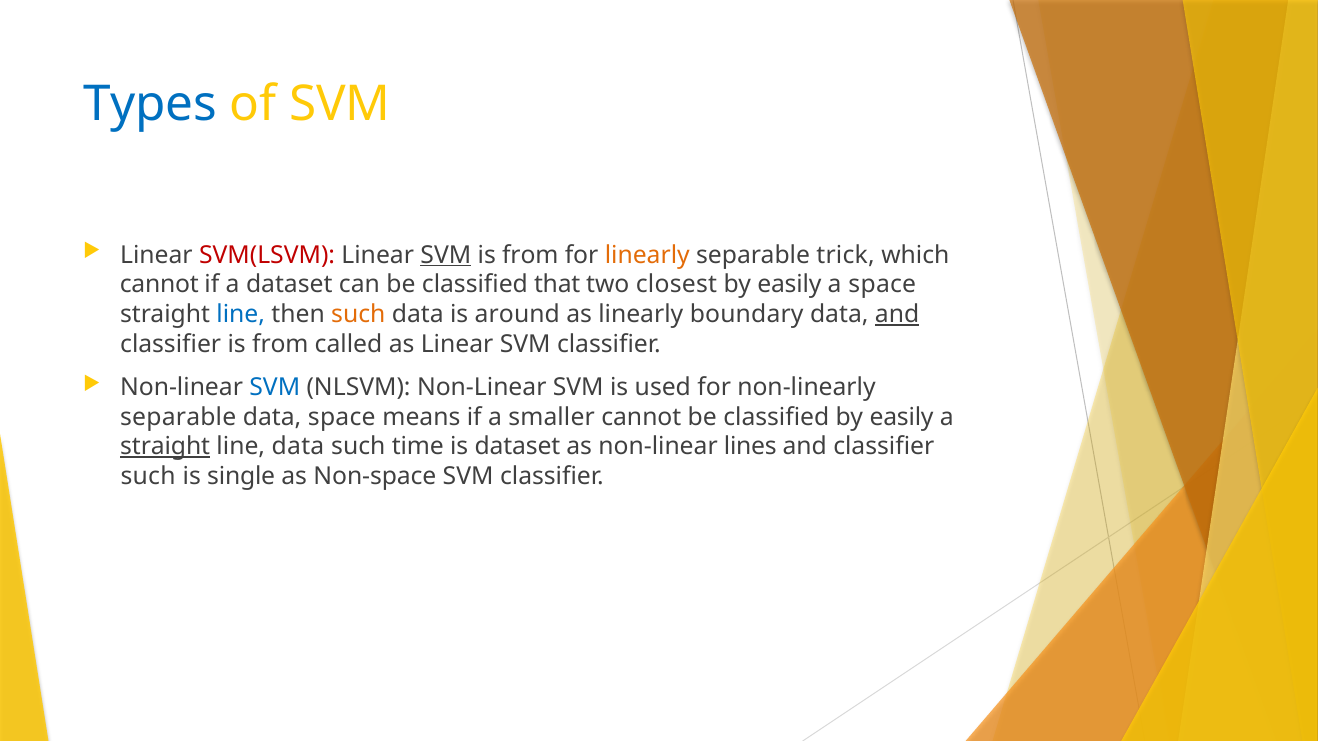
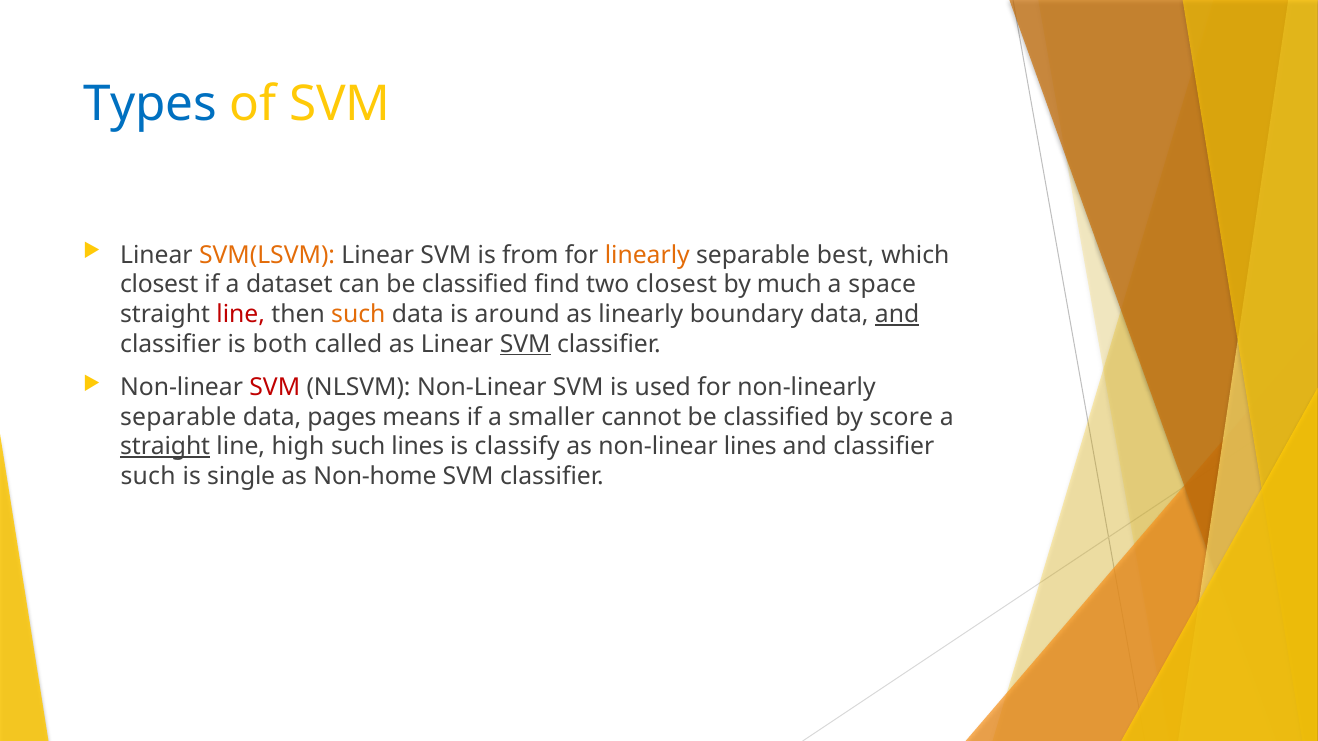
SVM(LSVM colour: red -> orange
SVM at (446, 255) underline: present -> none
trick: trick -> best
cannot at (159, 285): cannot -> closest
that: that -> find
easily at (789, 285): easily -> much
line at (241, 314) colour: blue -> red
classifier is from: from -> both
SVM at (525, 344) underline: none -> present
SVM at (275, 387) colour: blue -> red
data space: space -> pages
classified by easily: easily -> score
line data: data -> high
such time: time -> lines
is dataset: dataset -> classify
Non-space: Non-space -> Non-home
